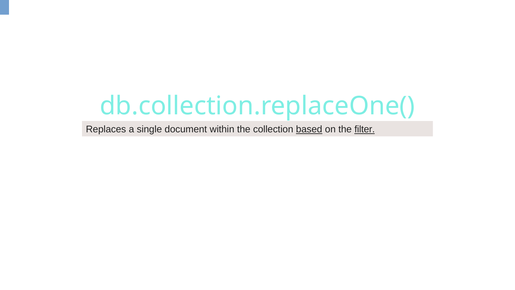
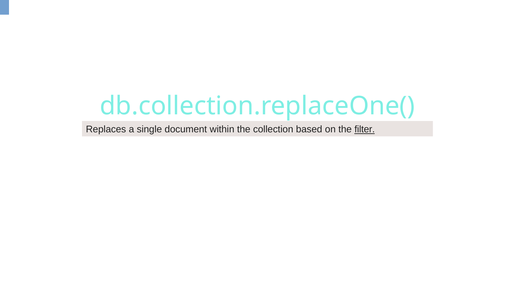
based underline: present -> none
